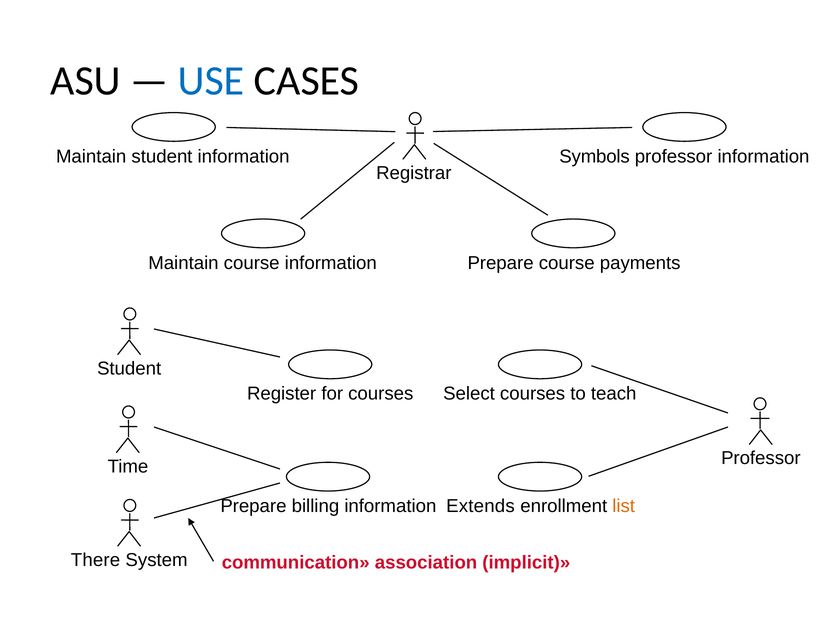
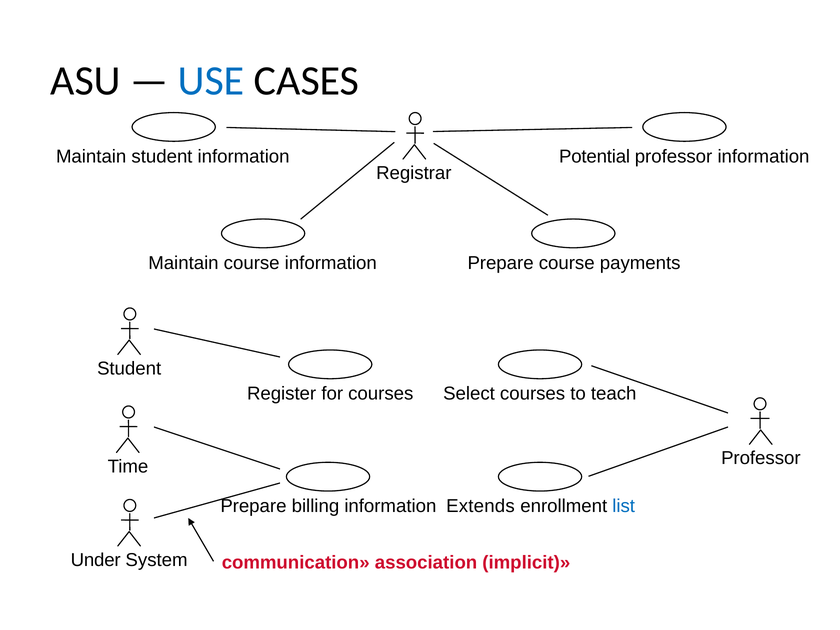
Symbols: Symbols -> Potential
list colour: orange -> blue
There: There -> Under
